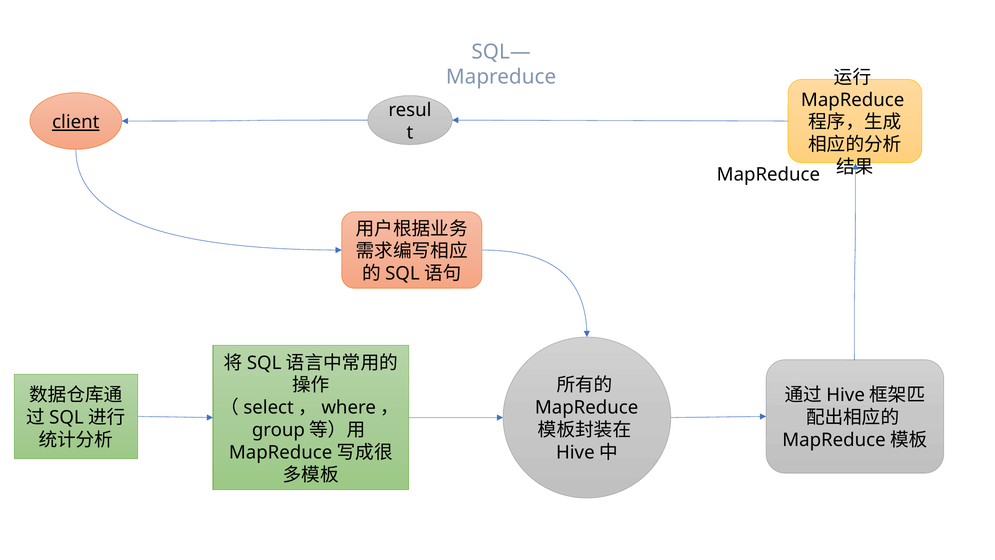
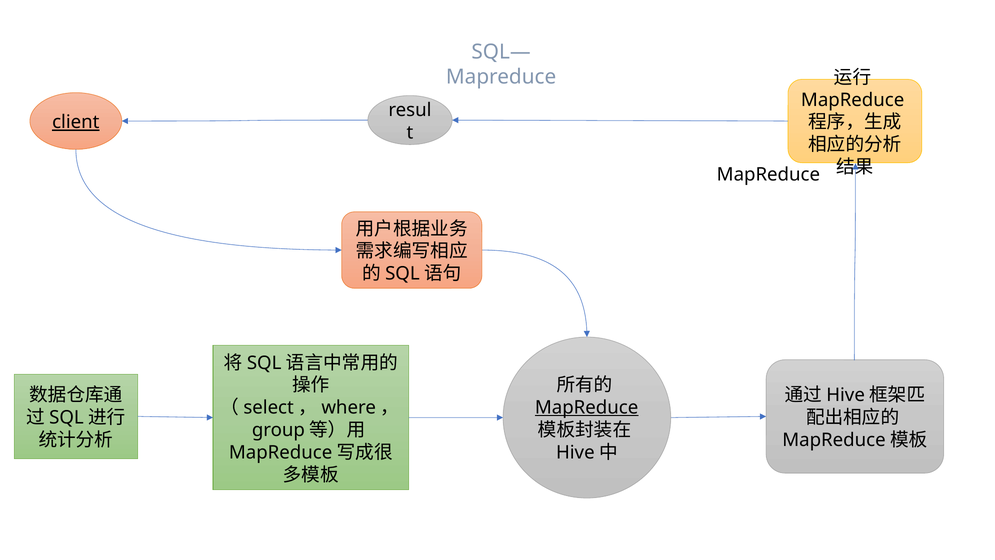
MapReduce at (587, 407) underline: none -> present
